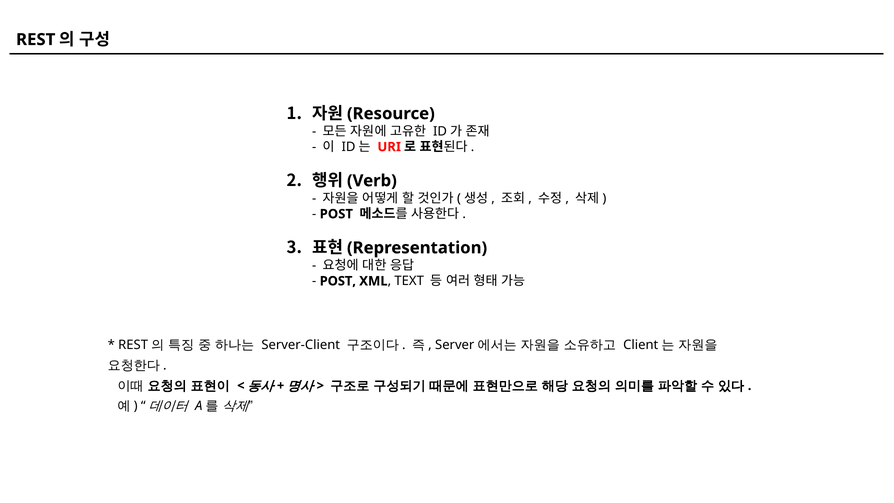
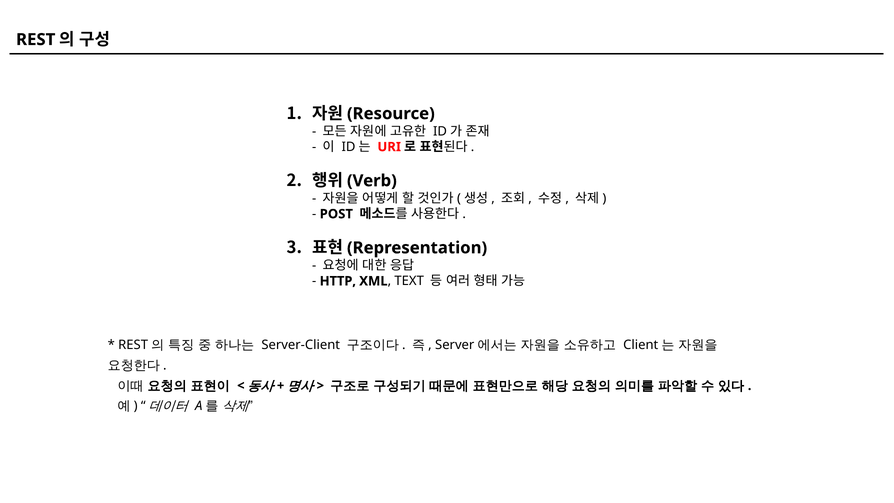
POST at (338, 281): POST -> HTTP
